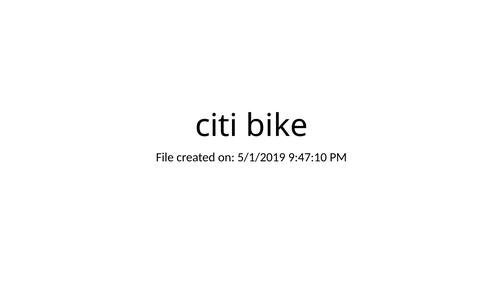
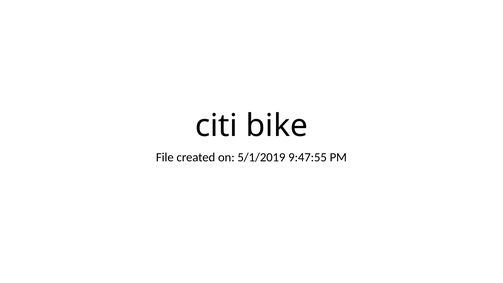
9:47:10: 9:47:10 -> 9:47:55
